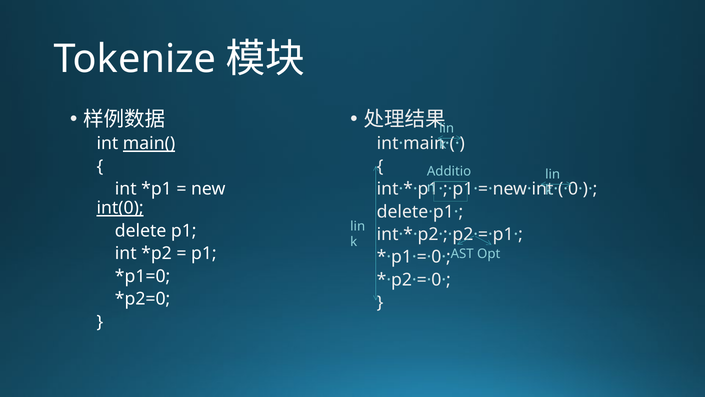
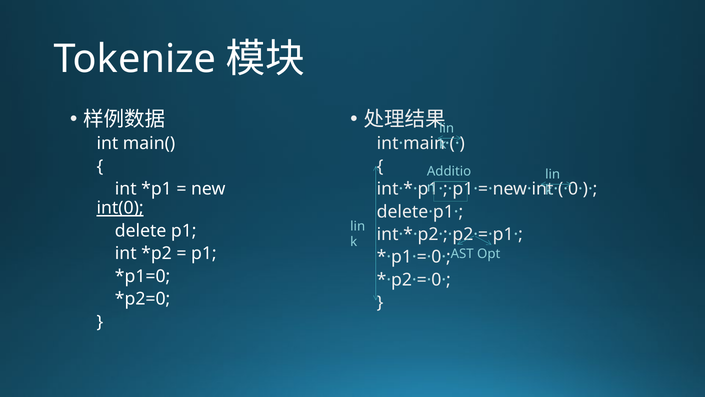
main( underline: present -> none
